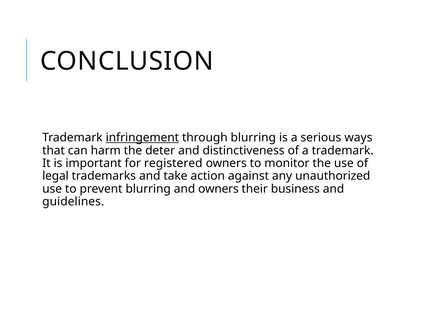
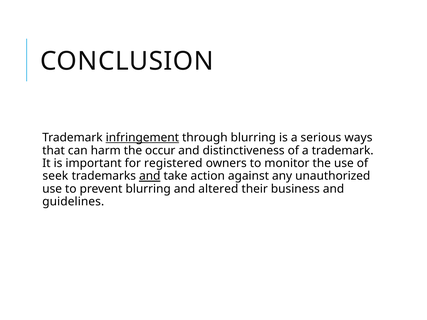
deter: deter -> occur
legal: legal -> seek
and at (150, 176) underline: none -> present
and owners: owners -> altered
